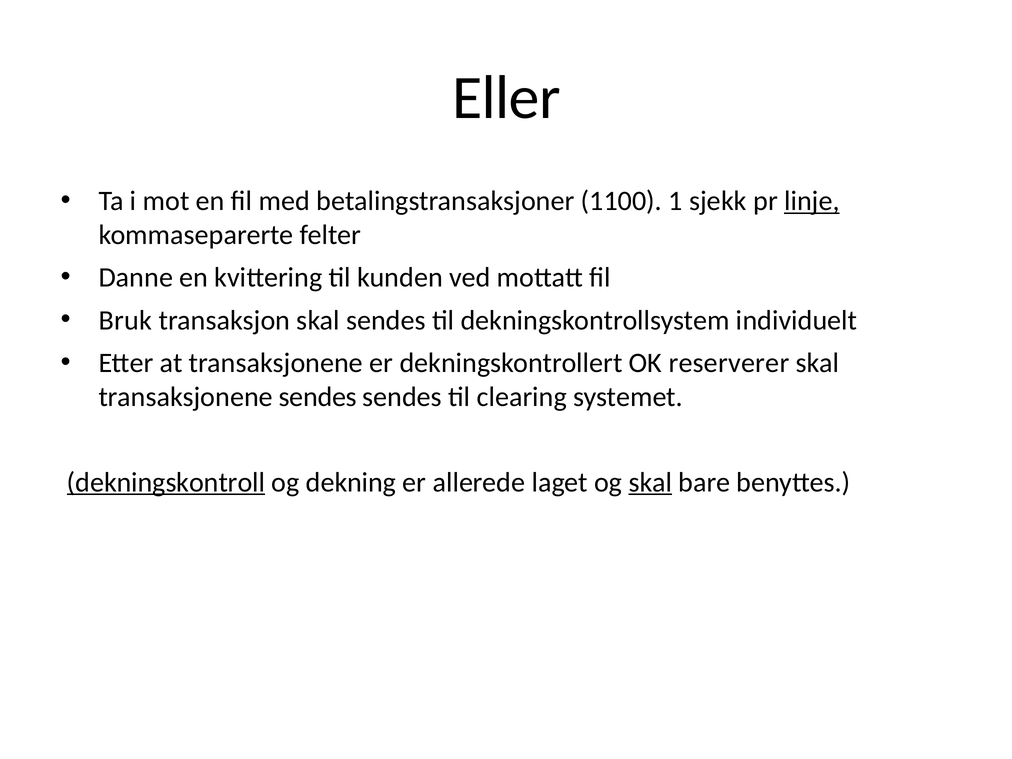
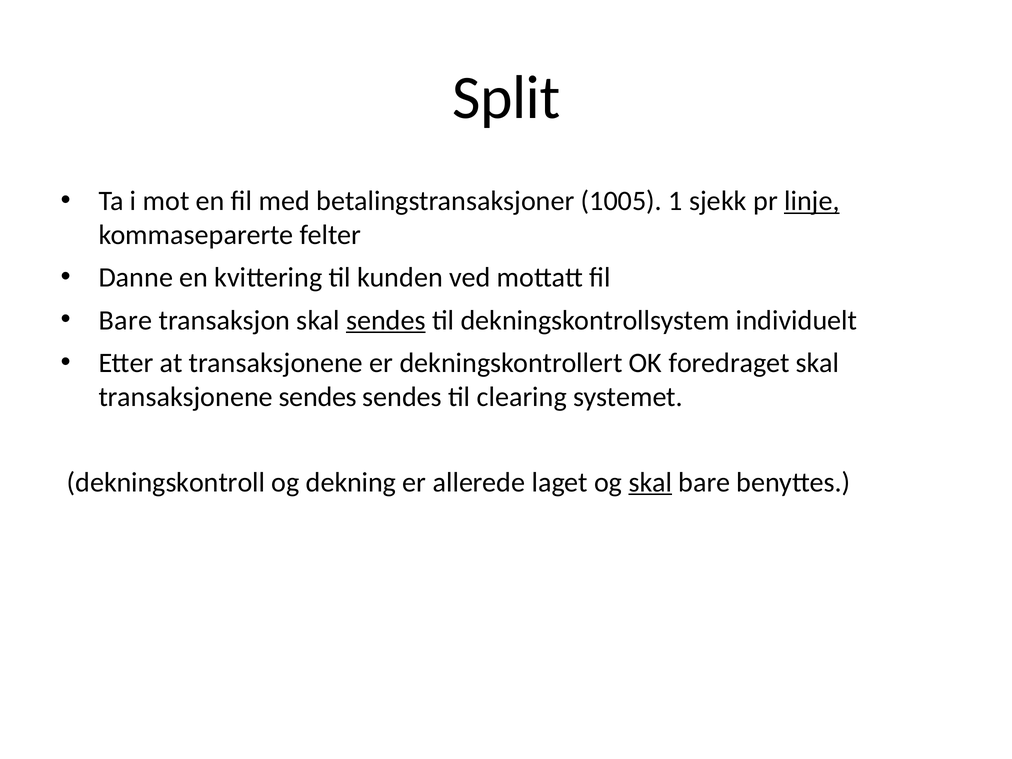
Eller: Eller -> Split
1100: 1100 -> 1005
Bruk at (125, 320): Bruk -> Bare
sendes at (386, 320) underline: none -> present
reserverer: reserverer -> foredraget
dekningskontroll underline: present -> none
